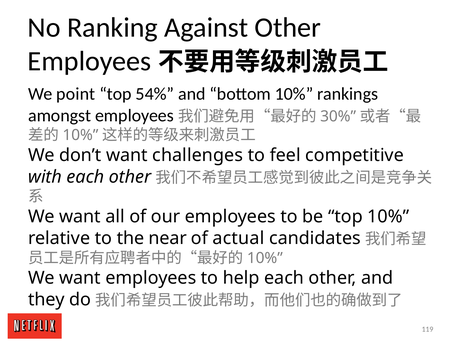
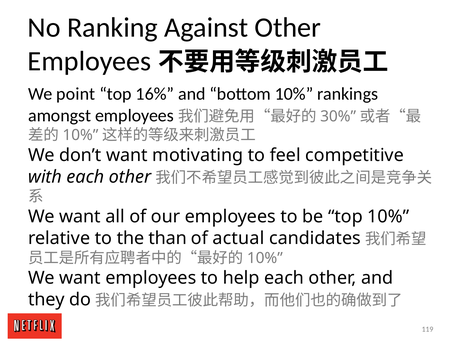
54%: 54% -> 16%
challenges: challenges -> motivating
near: near -> than
